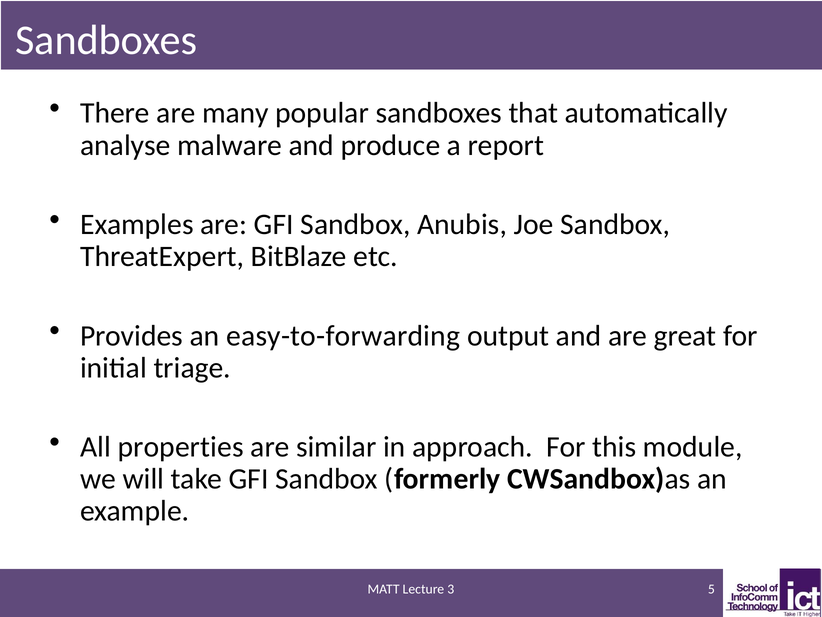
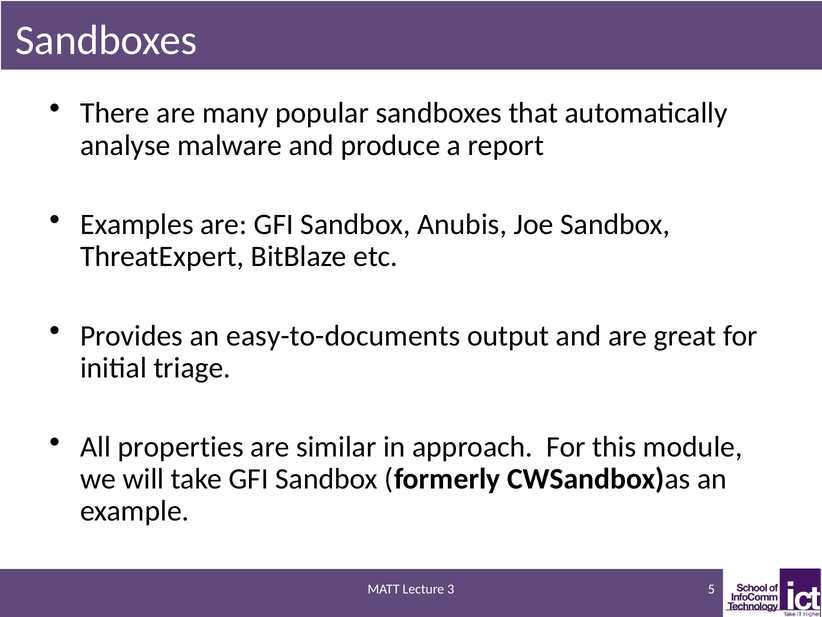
easy-to-forwarding: easy-to-forwarding -> easy-to-documents
